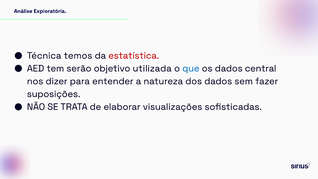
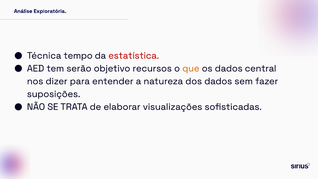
temos: temos -> tempo
utilizada: utilizada -> recursos
que colour: blue -> orange
